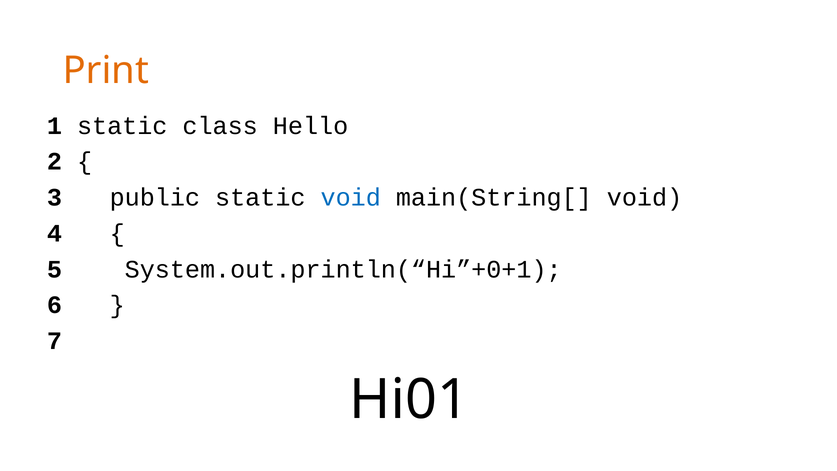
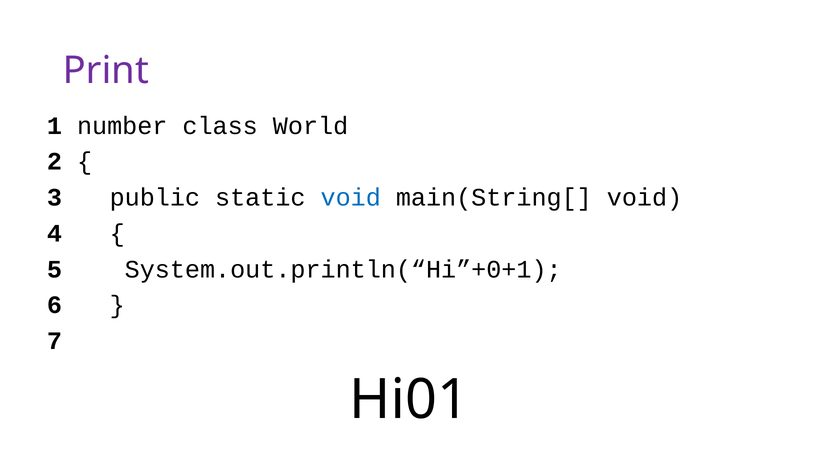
Print colour: orange -> purple
1 static: static -> number
Hello: Hello -> World
